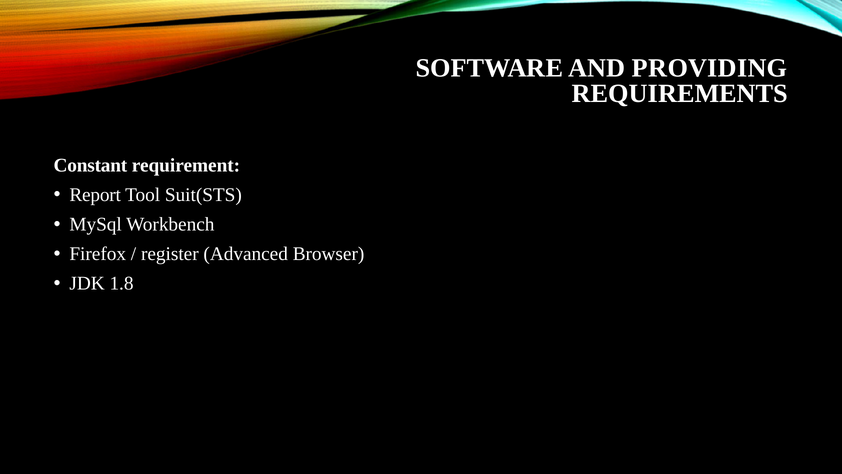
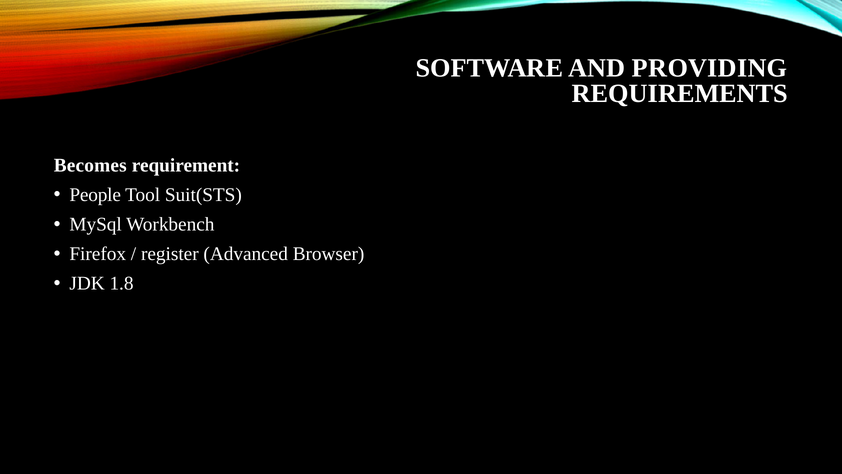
Constant: Constant -> Becomes
Report: Report -> People
